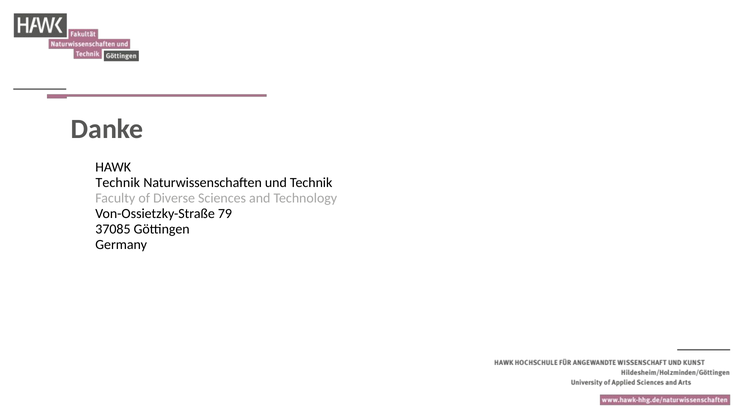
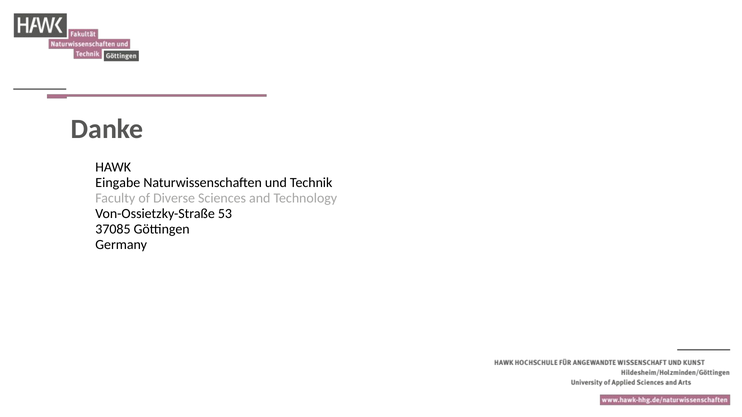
Technik at (118, 183): Technik -> Eingabe
79: 79 -> 53
